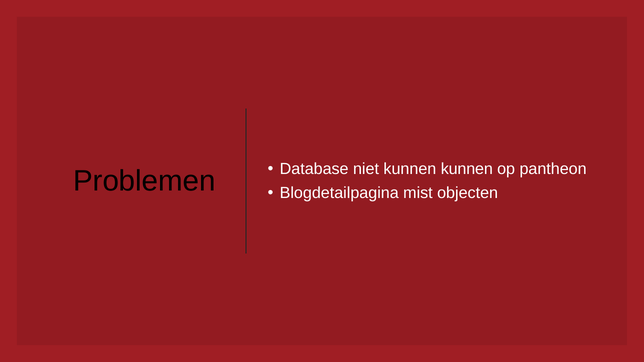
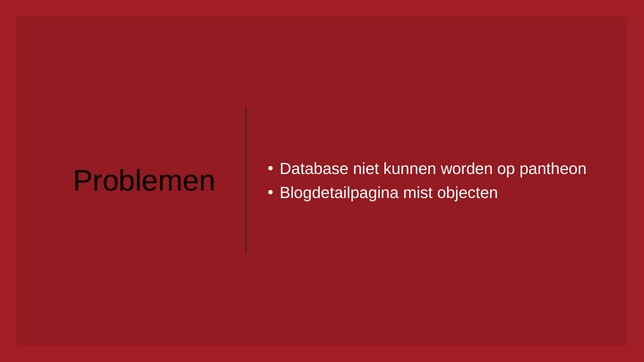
kunnen kunnen: kunnen -> worden
